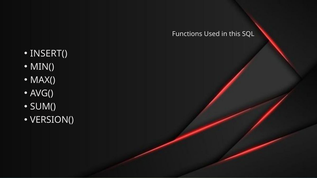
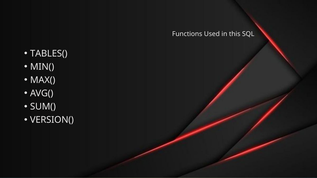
INSERT(: INSERT( -> TABLES(
